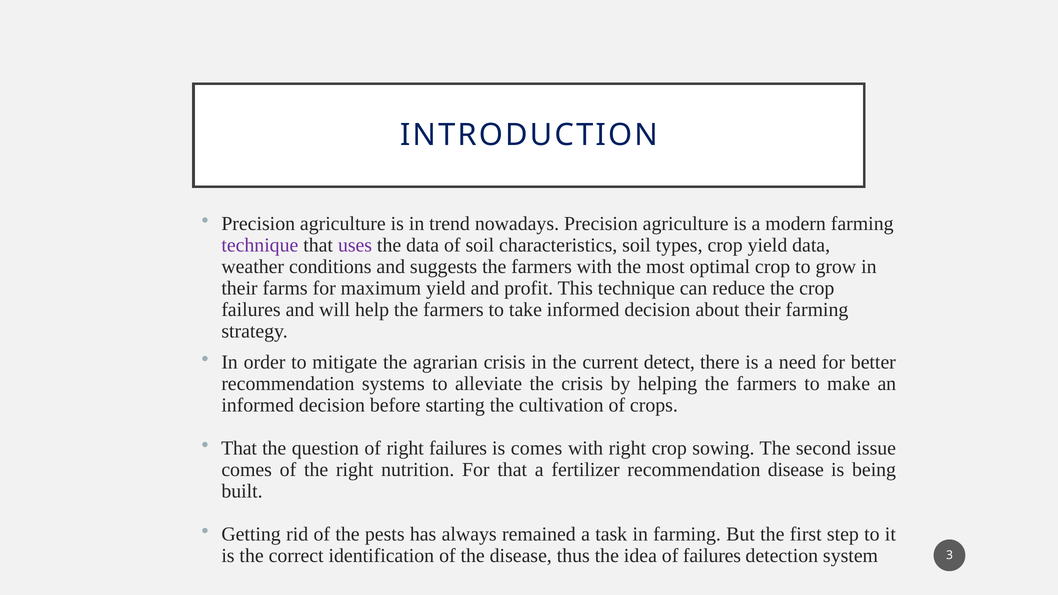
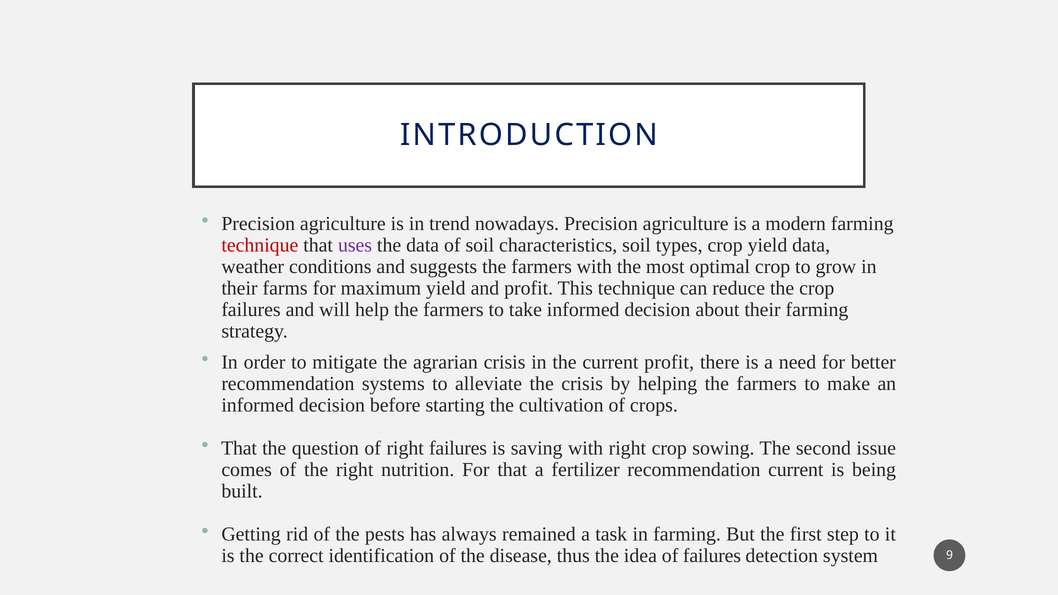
technique at (260, 245) colour: purple -> red
current detect: detect -> profit
is comes: comes -> saving
recommendation disease: disease -> current
3: 3 -> 9
